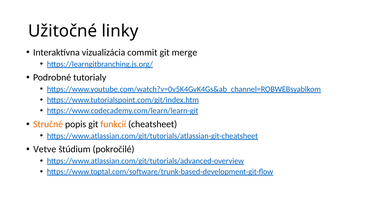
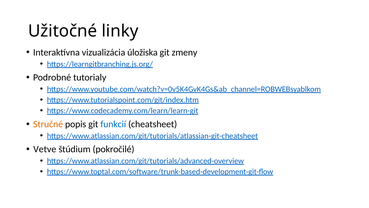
commit: commit -> úložiska
merge: merge -> zmeny
funkcií colour: orange -> blue
